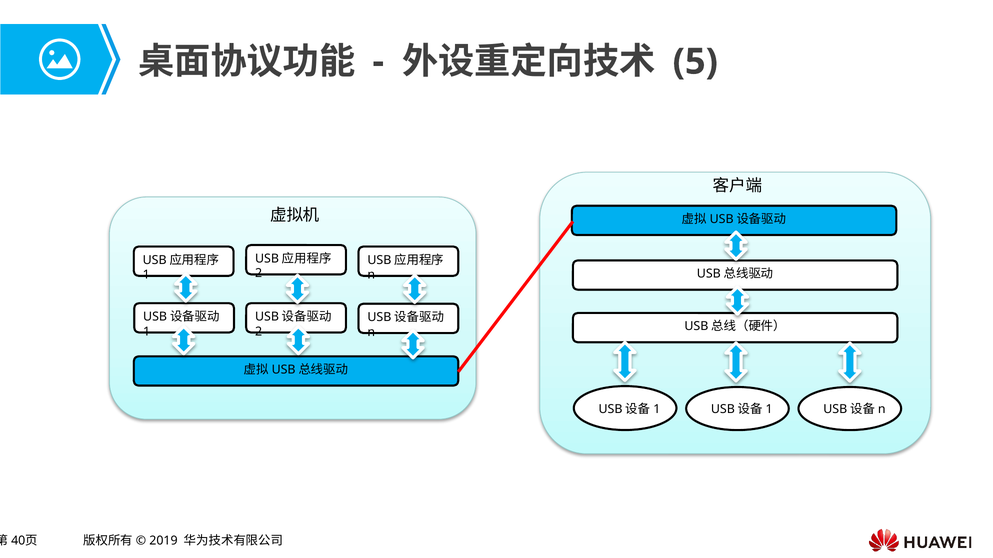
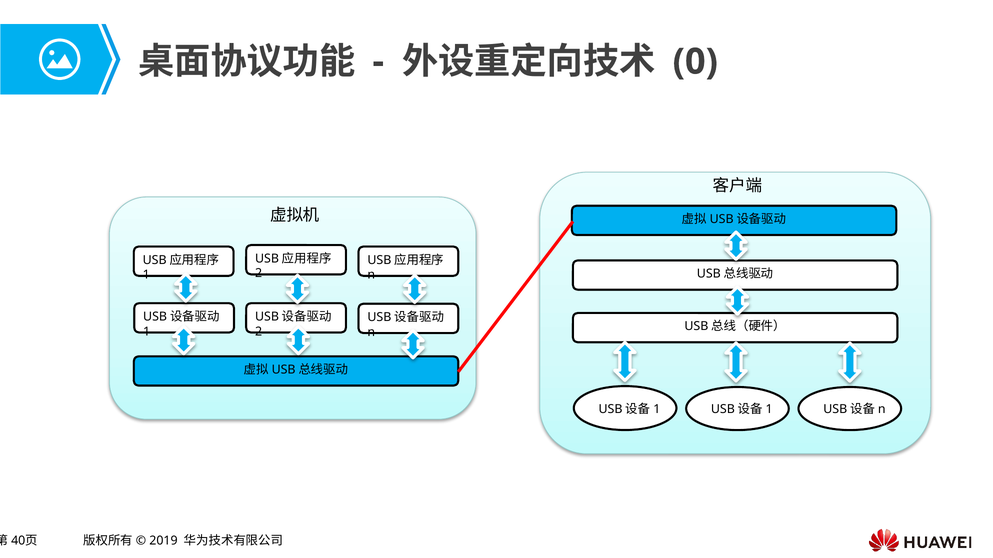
5: 5 -> 0
